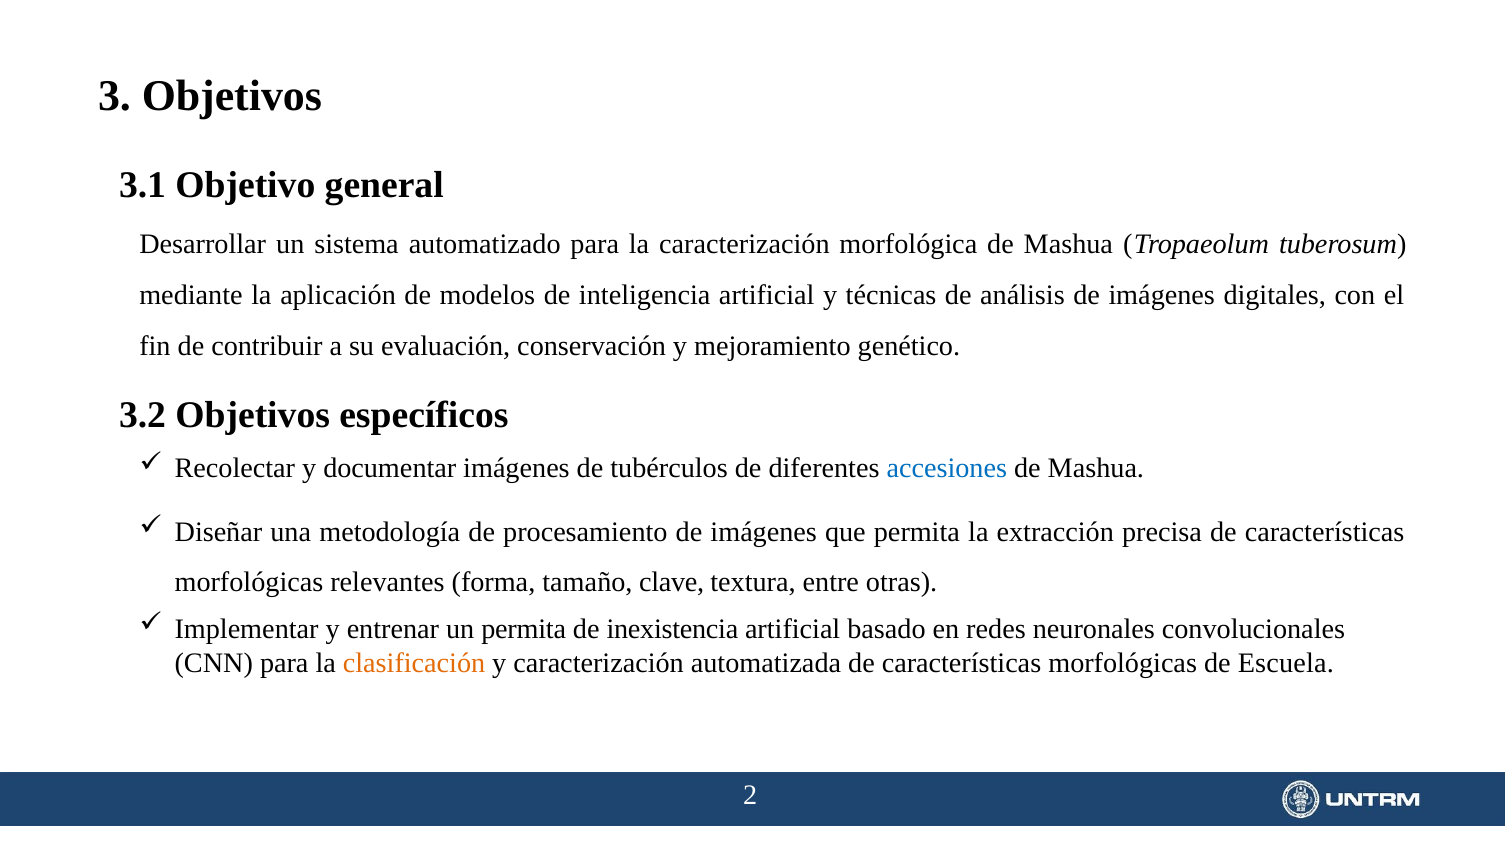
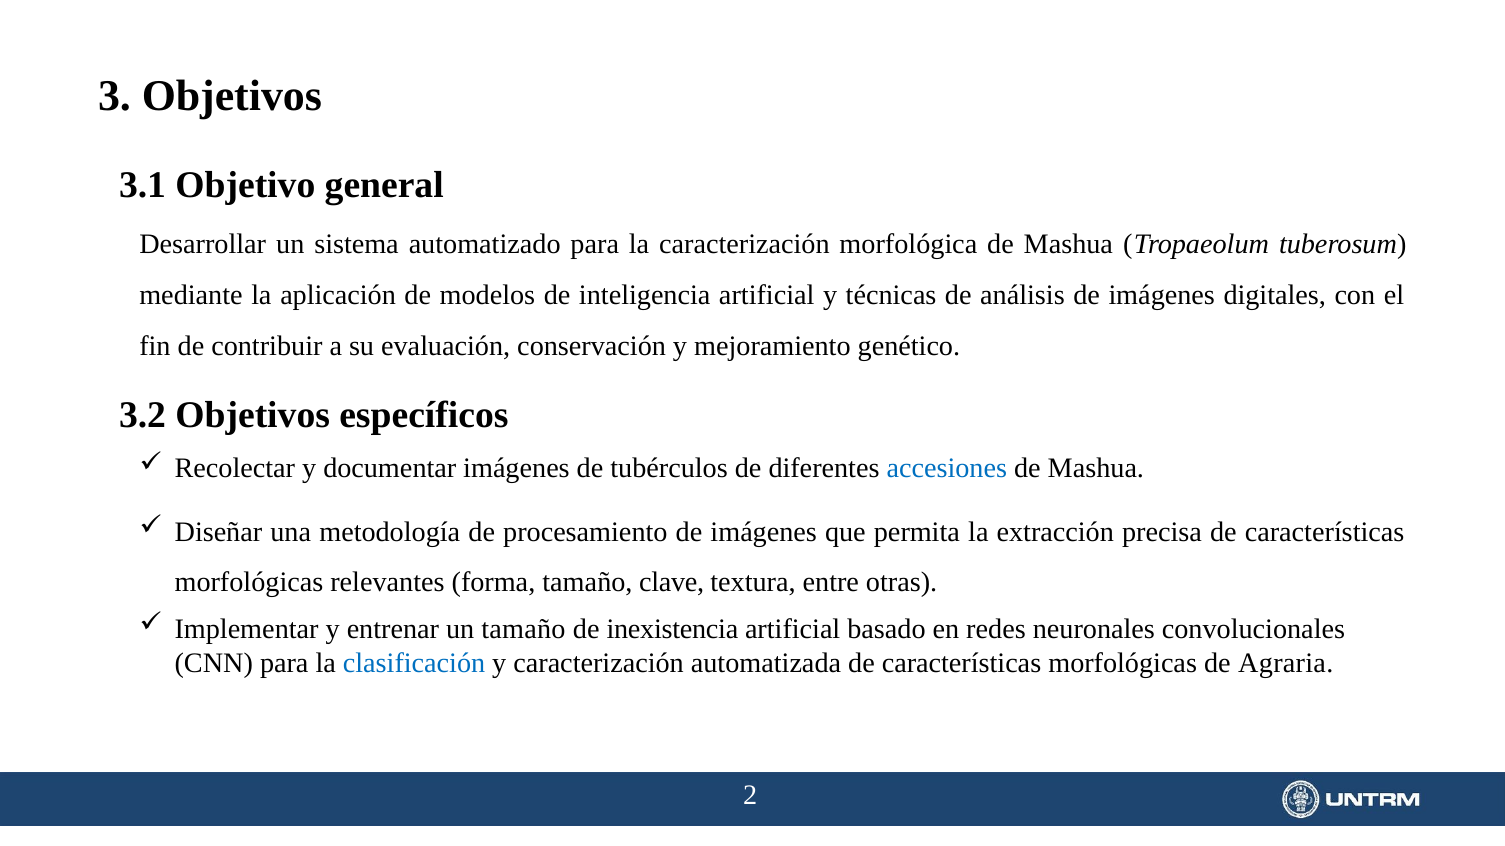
un permita: permita -> tamaño
clasificación colour: orange -> blue
Escuela: Escuela -> Agraria
